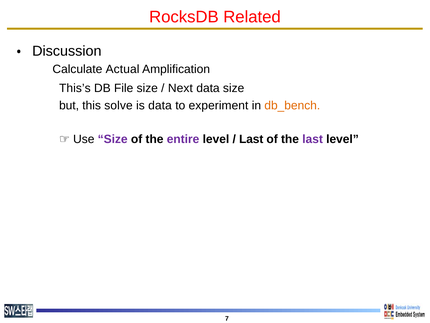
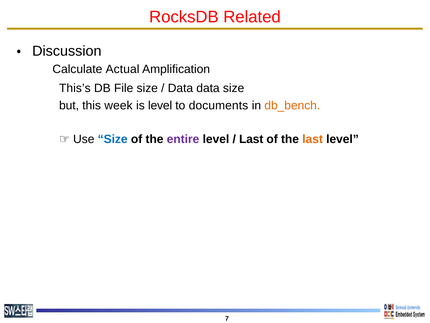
Next at (180, 88): Next -> Data
solve: solve -> week
is data: data -> level
experiment: experiment -> documents
Size at (113, 139) colour: purple -> blue
last at (313, 139) colour: purple -> orange
